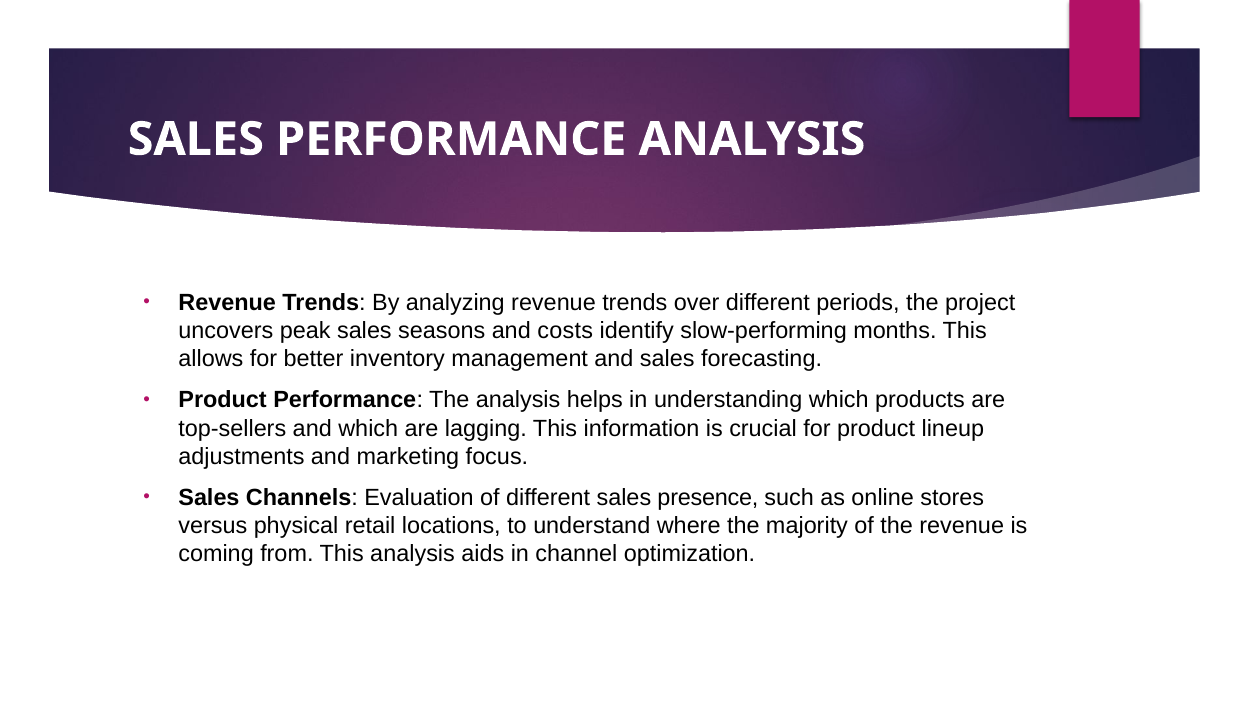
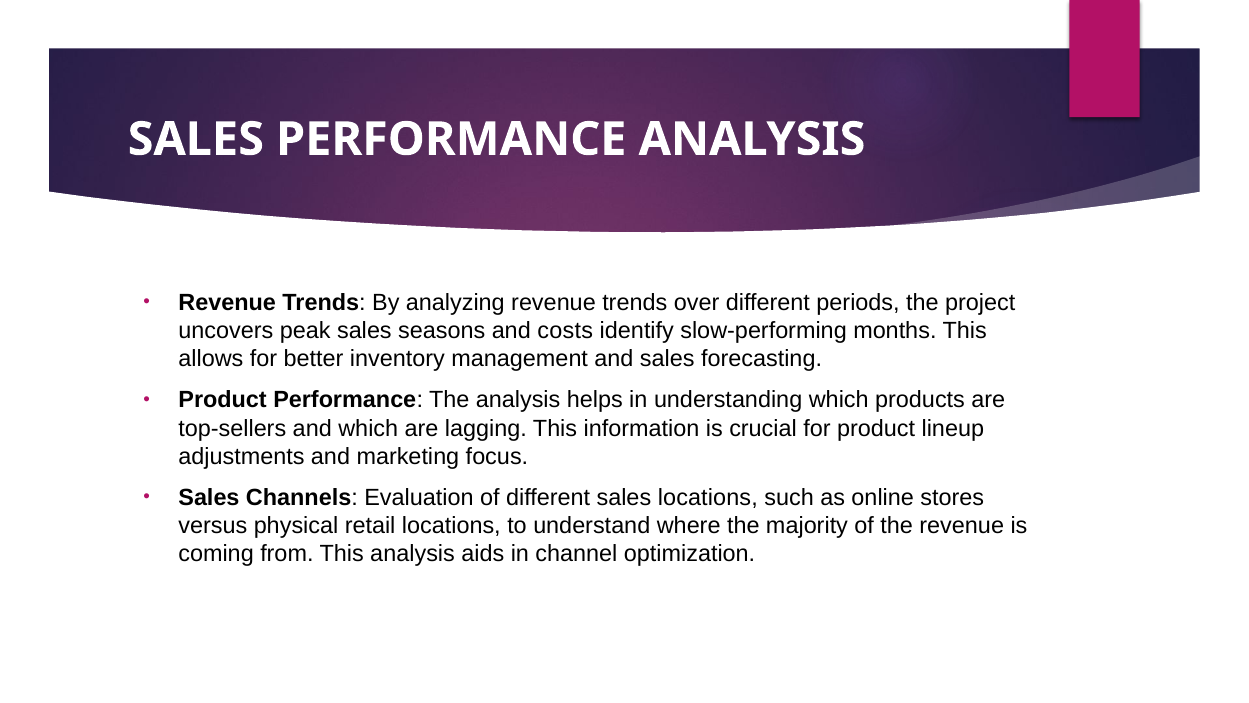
sales presence: presence -> locations
